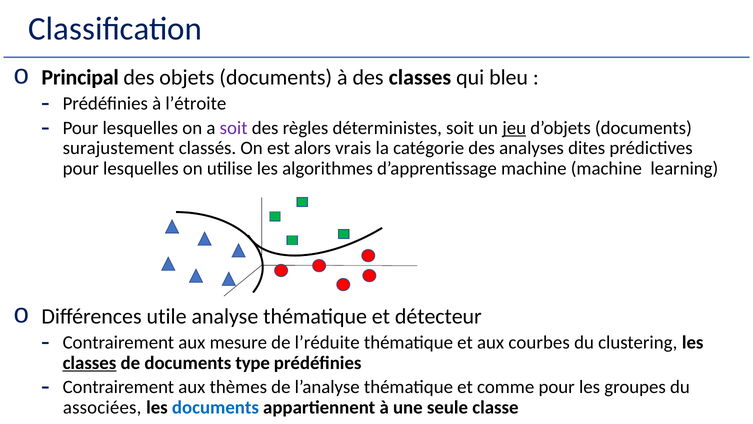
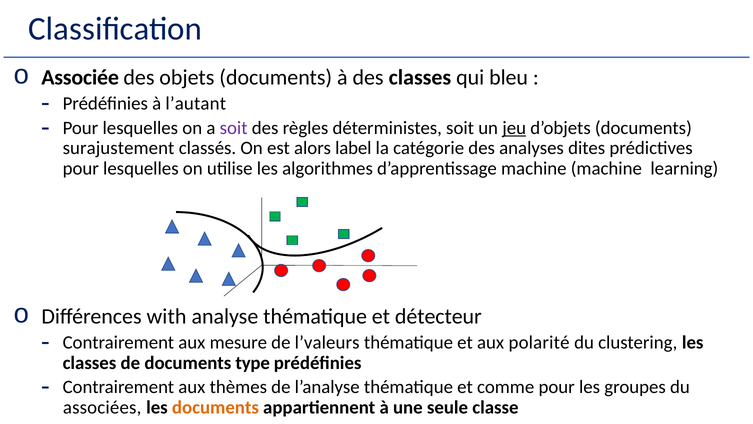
Principal: Principal -> Associée
l’étroite: l’étroite -> l’autant
vrais: vrais -> label
utile: utile -> with
l’réduite: l’réduite -> l’valeurs
courbes: courbes -> polarité
classes at (89, 362) underline: present -> none
documents at (215, 407) colour: blue -> orange
